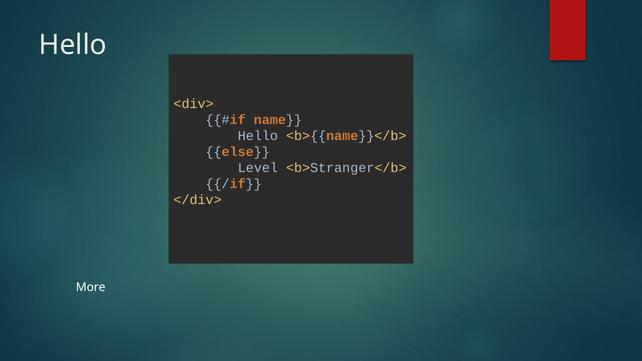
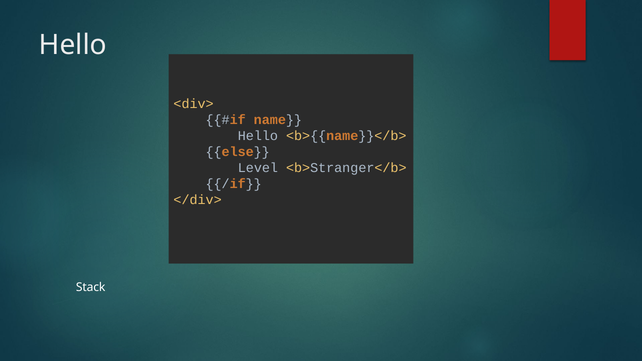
More: More -> Stack
